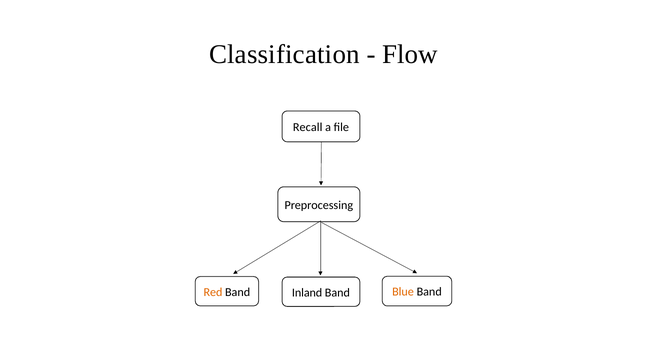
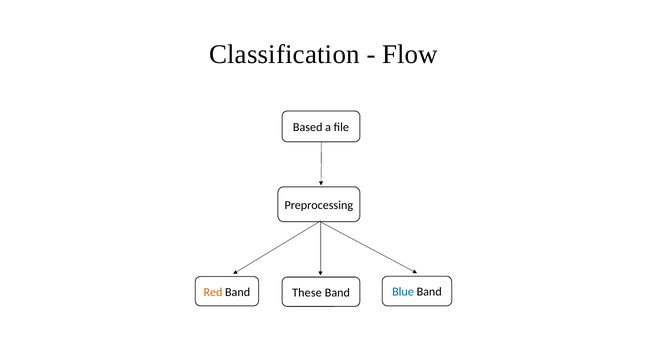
Recall: Recall -> Based
Inland: Inland -> These
Blue colour: orange -> blue
